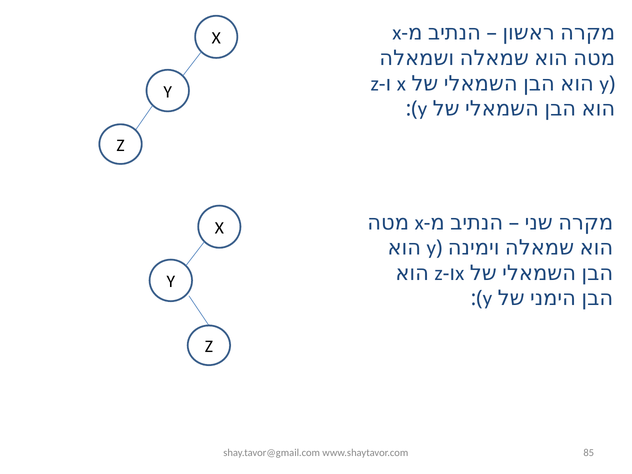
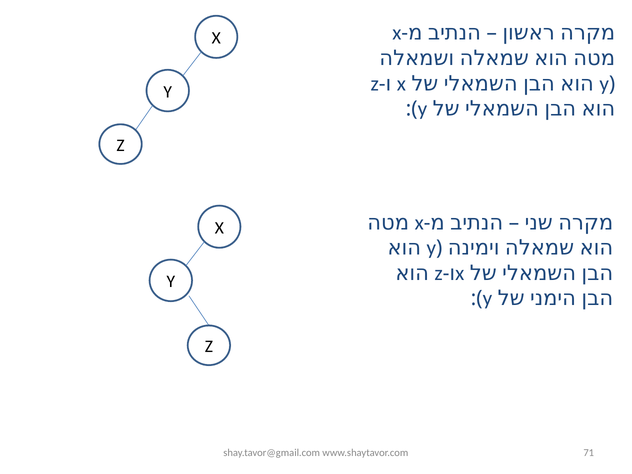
85: 85 -> 71
